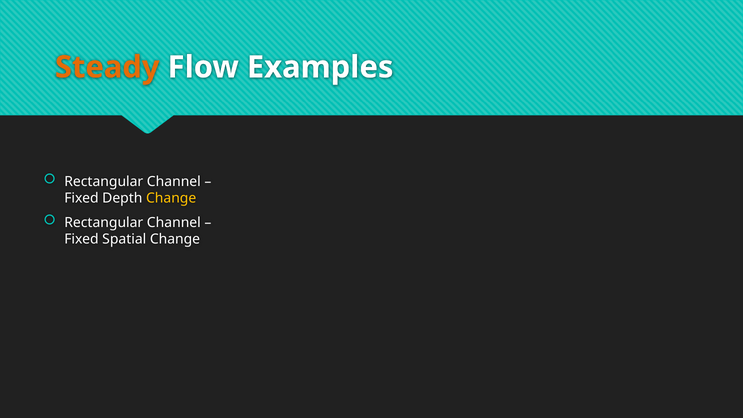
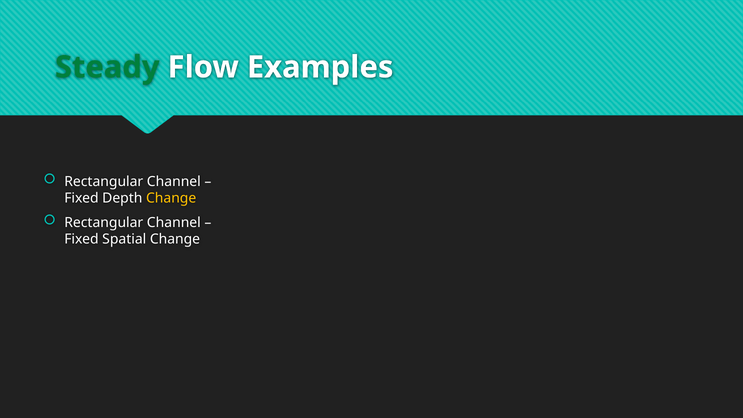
Steady colour: orange -> green
